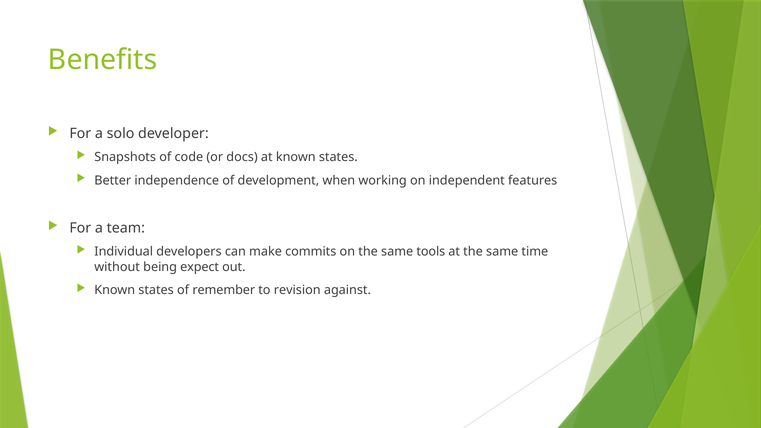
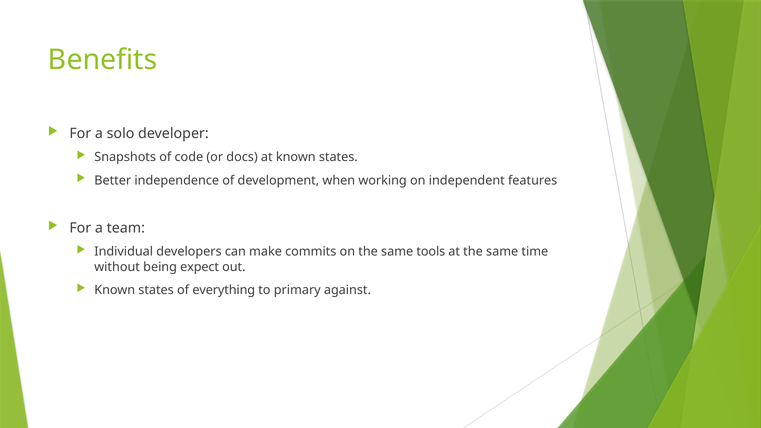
remember: remember -> everything
revision: revision -> primary
